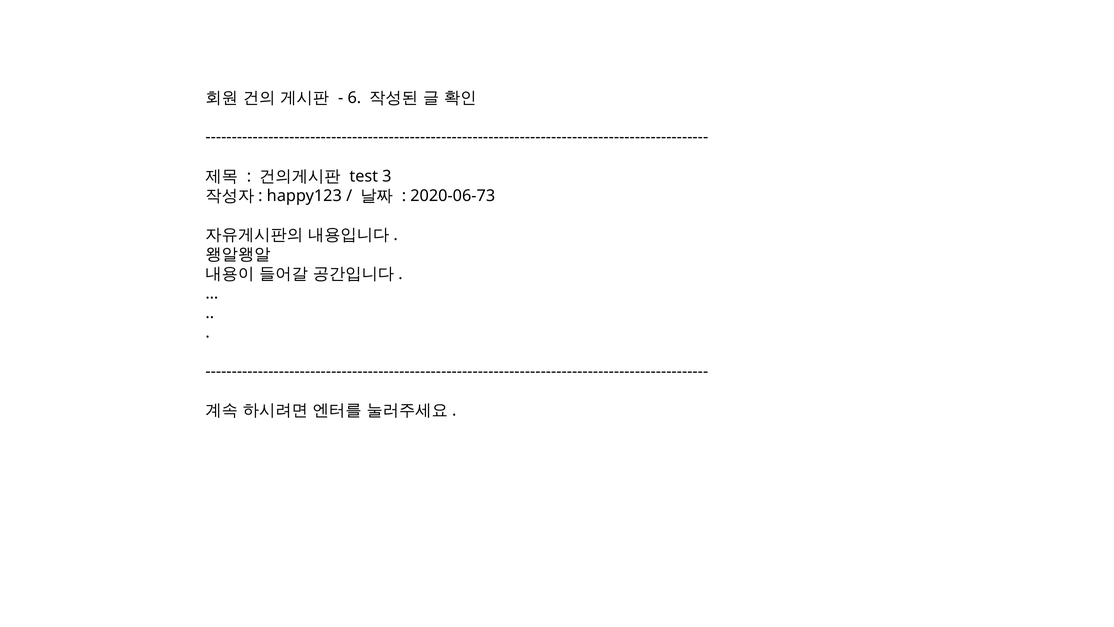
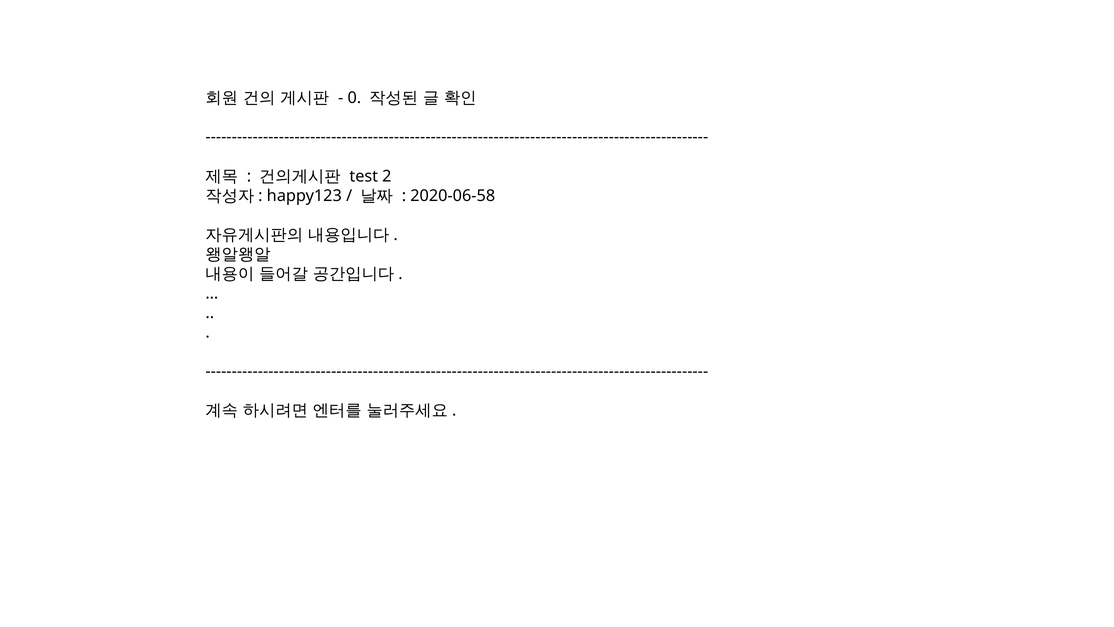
6: 6 -> 0
3: 3 -> 2
2020-06-73: 2020-06-73 -> 2020-06-58
